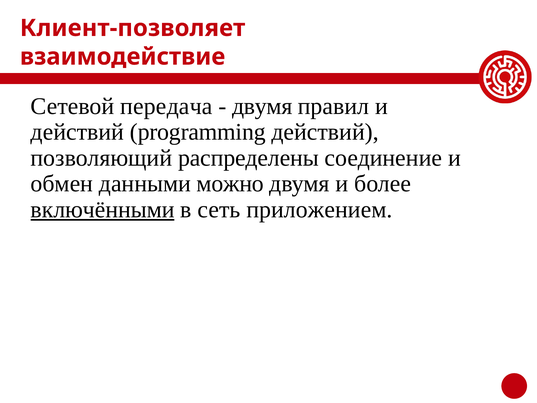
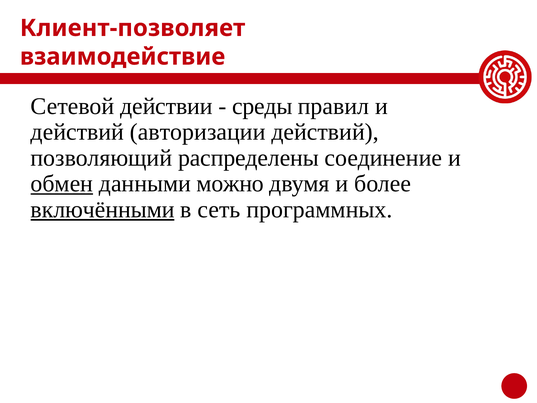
передача: передача -> действии
двумя at (262, 106): двумя -> среды
programming: programming -> авторизации
обмен underline: none -> present
приложением: приложением -> программных
